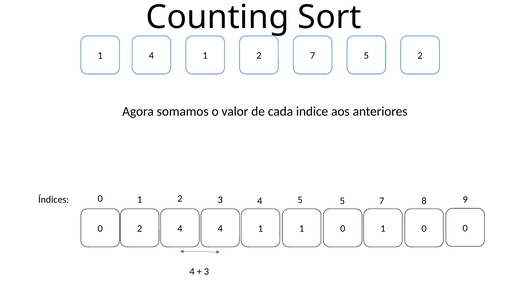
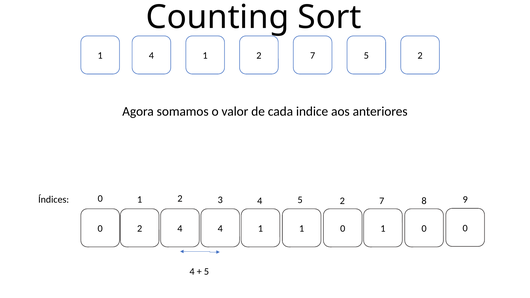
4 5 5: 5 -> 2
3 at (206, 272): 3 -> 5
